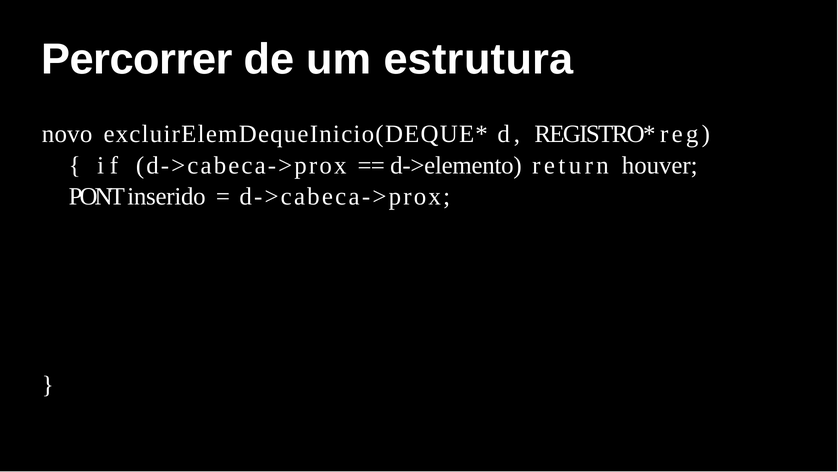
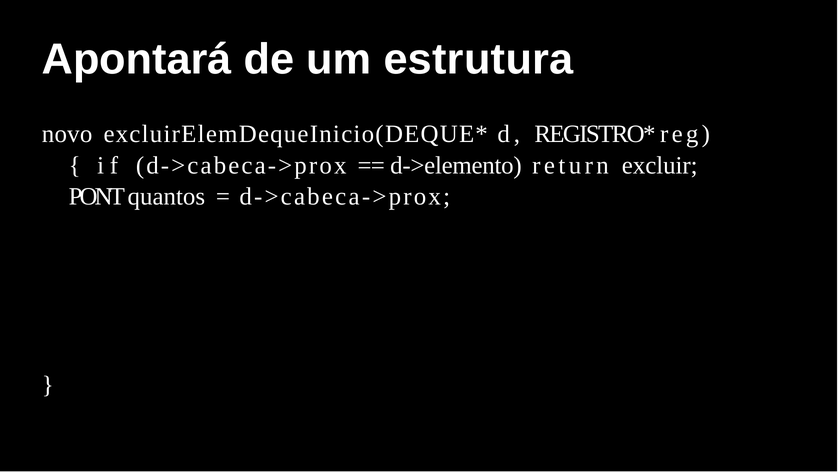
Percorrer: Percorrer -> Apontará
houver: houver -> excluir
inserido: inserido -> quantos
